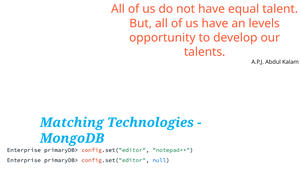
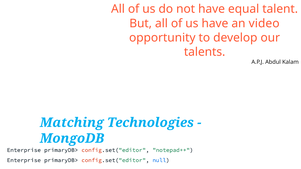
levels: levels -> video
